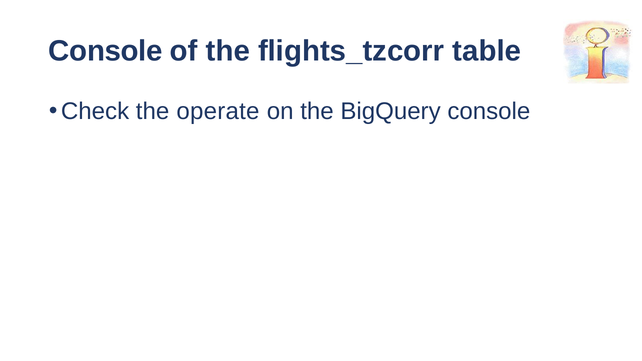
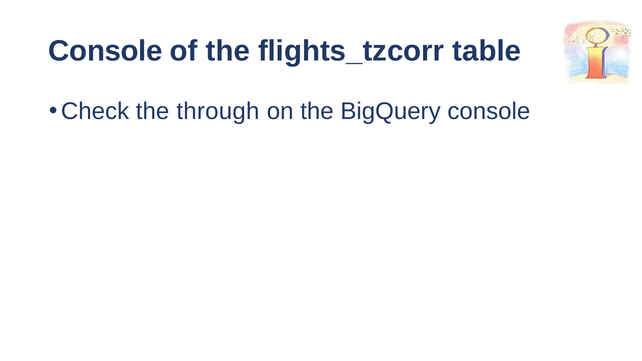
operate: operate -> through
